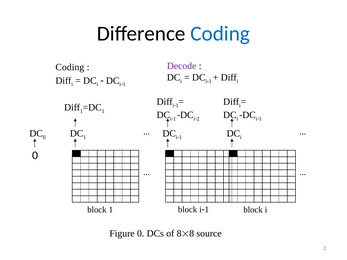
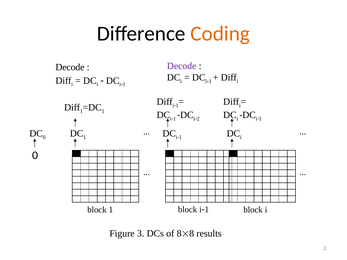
Coding at (220, 34) colour: blue -> orange
Coding at (70, 67): Coding -> Decode
Figure 0: 0 -> 3
source: source -> results
